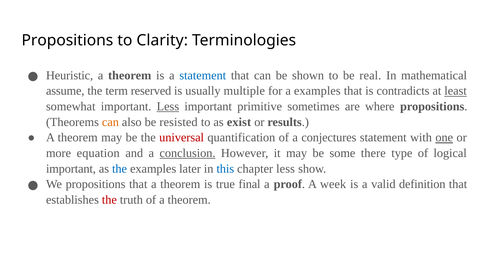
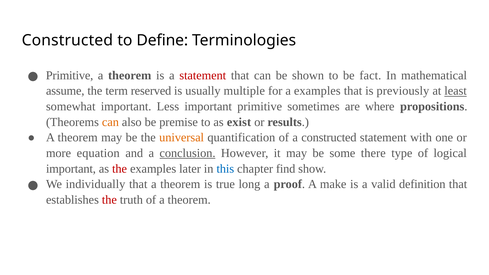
Propositions at (67, 40): Propositions -> Constructed
Clarity: Clarity -> Define
Heuristic at (70, 75): Heuristic -> Primitive
statement at (203, 75) colour: blue -> red
real: real -> fact
contradicts: contradicts -> previously
Less at (168, 107) underline: present -> none
resisted: resisted -> premise
universal colour: red -> orange
a conjectures: conjectures -> constructed
one underline: present -> none
the at (120, 169) colour: blue -> red
chapter less: less -> find
We propositions: propositions -> individually
final: final -> long
week: week -> make
